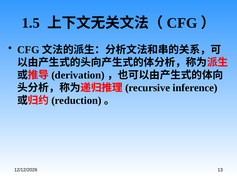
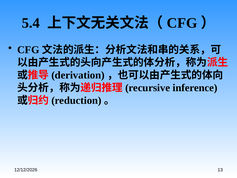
1.5: 1.5 -> 5.4
